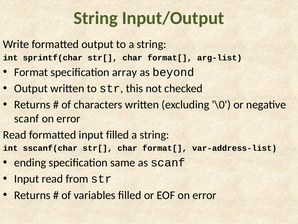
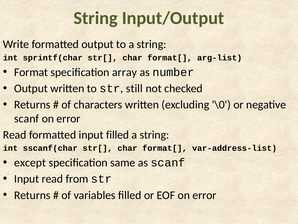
beyond: beyond -> number
this: this -> still
ending: ending -> except
